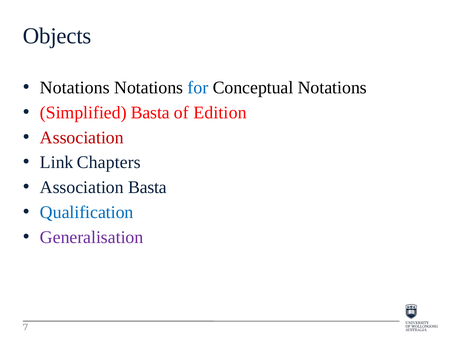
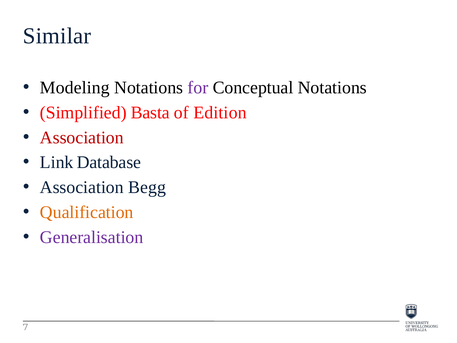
Objects: Objects -> Similar
Notations at (75, 88): Notations -> Modeling
for colour: blue -> purple
Chapters: Chapters -> Database
Association Basta: Basta -> Begg
Qualification colour: blue -> orange
